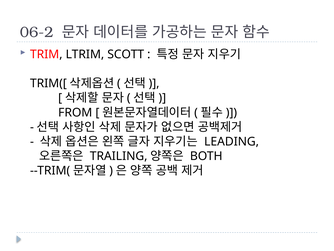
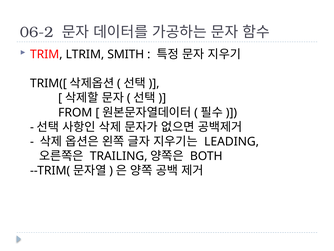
SCOTT: SCOTT -> SMITH
